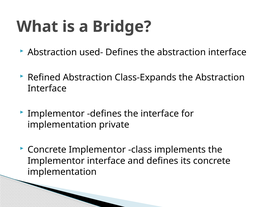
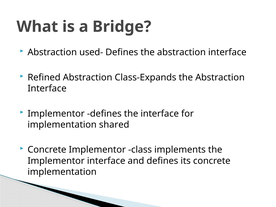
private: private -> shared
